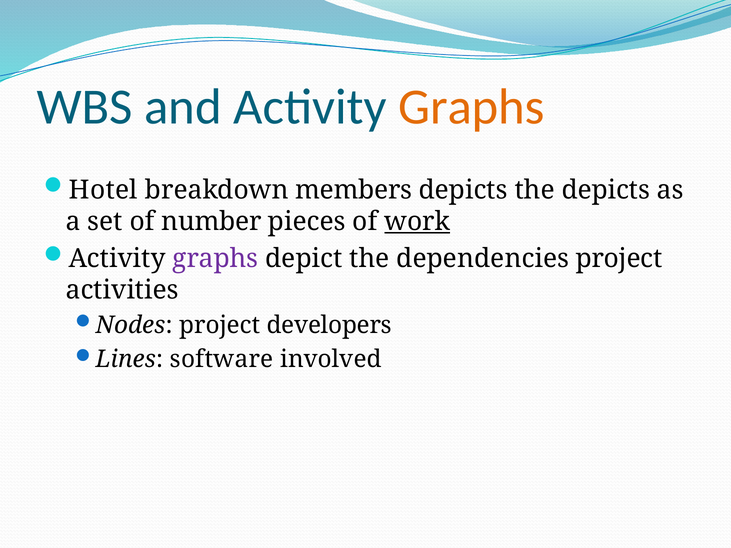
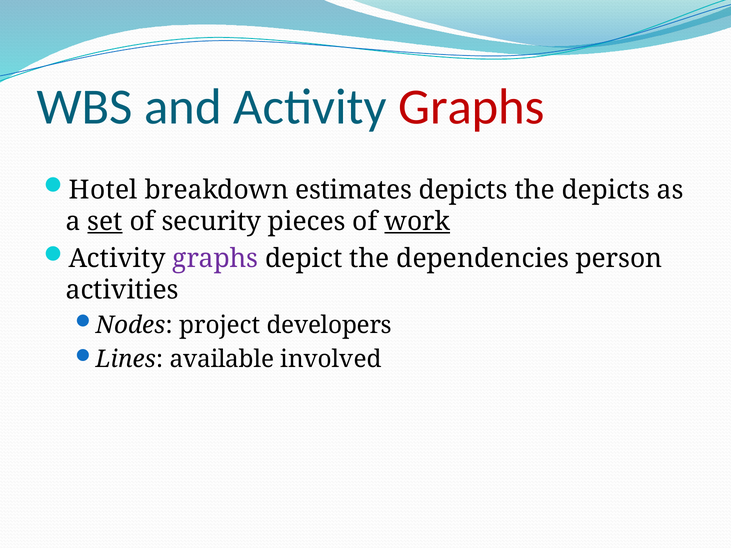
Graphs at (471, 107) colour: orange -> red
members: members -> estimates
set underline: none -> present
number: number -> security
dependencies project: project -> person
software: software -> available
